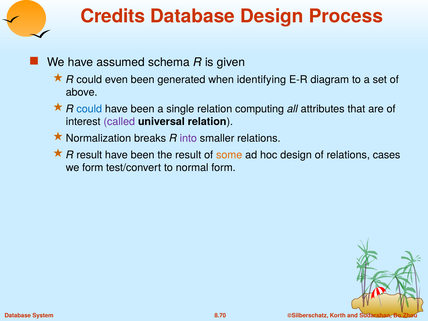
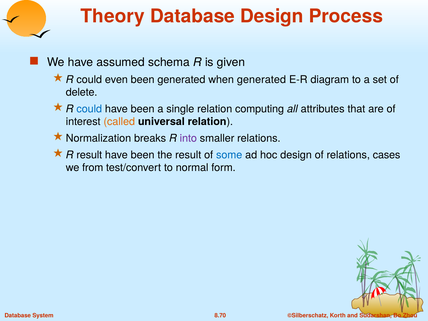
Credits: Credits -> Theory
when identifying: identifying -> generated
above: above -> delete
called colour: purple -> orange
some colour: orange -> blue
we form: form -> from
